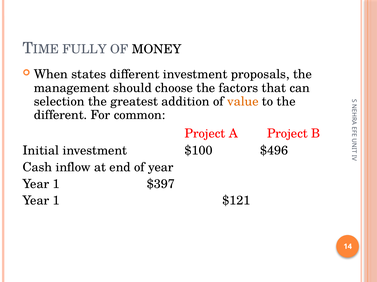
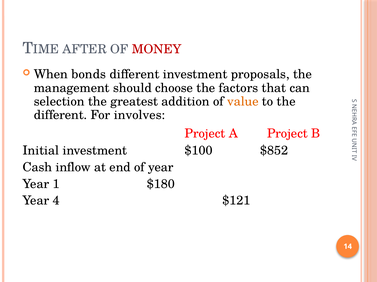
FULLY: FULLY -> AFTER
MONEY colour: black -> red
states: states -> bonds
common: common -> involves
$496: $496 -> $852
$397: $397 -> $180
1 at (56, 201): 1 -> 4
